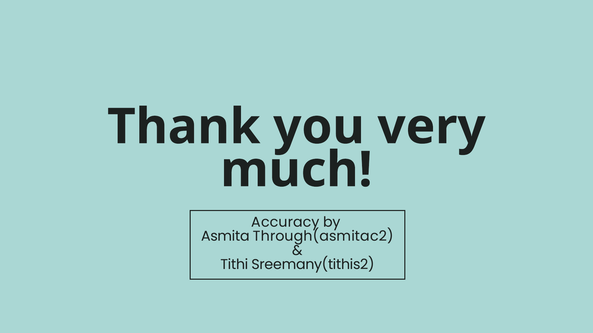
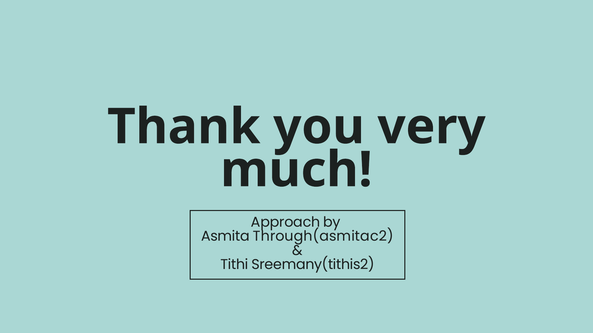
Accuracy: Accuracy -> Approach
